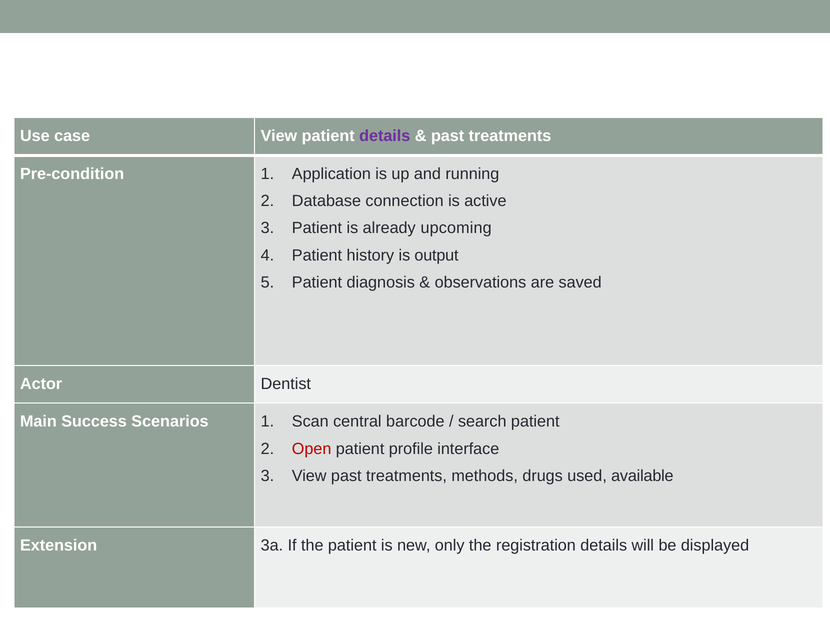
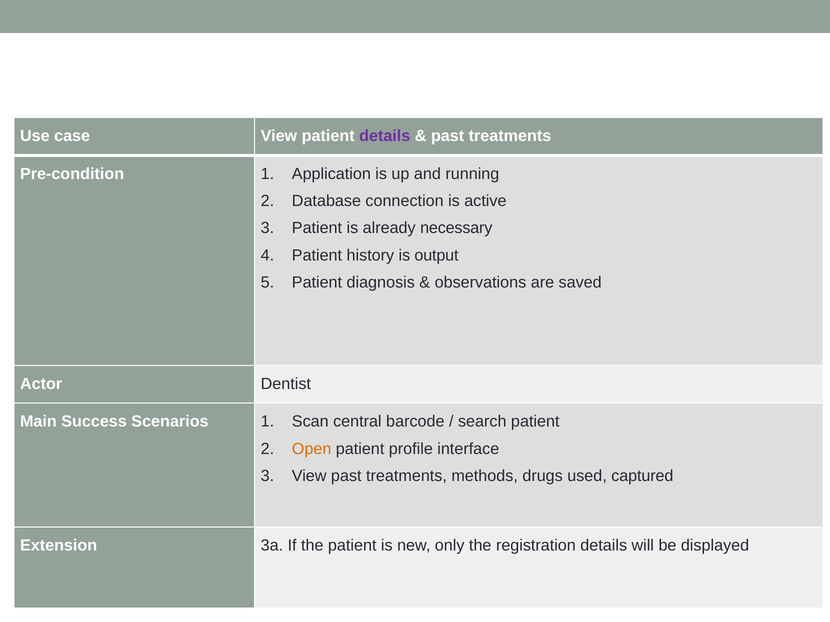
upcoming: upcoming -> necessary
Open colour: red -> orange
available: available -> captured
